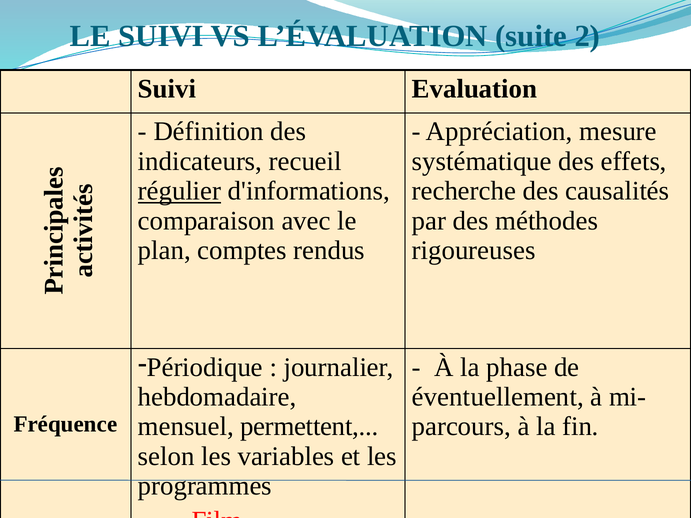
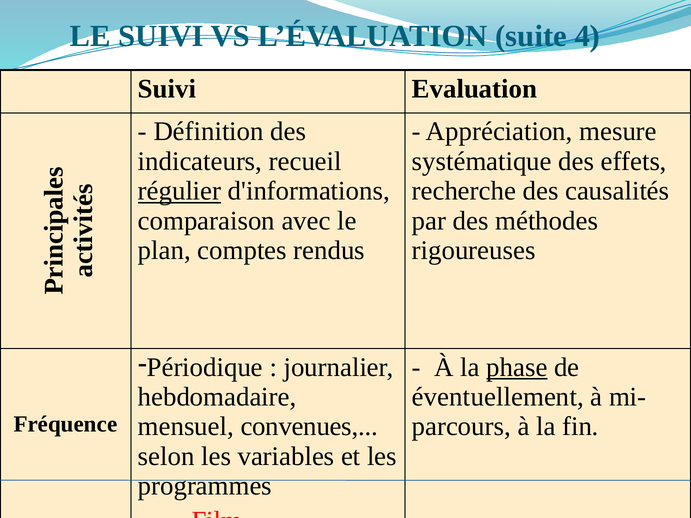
2: 2 -> 4
phase underline: none -> present
permettent: permettent -> convenues
